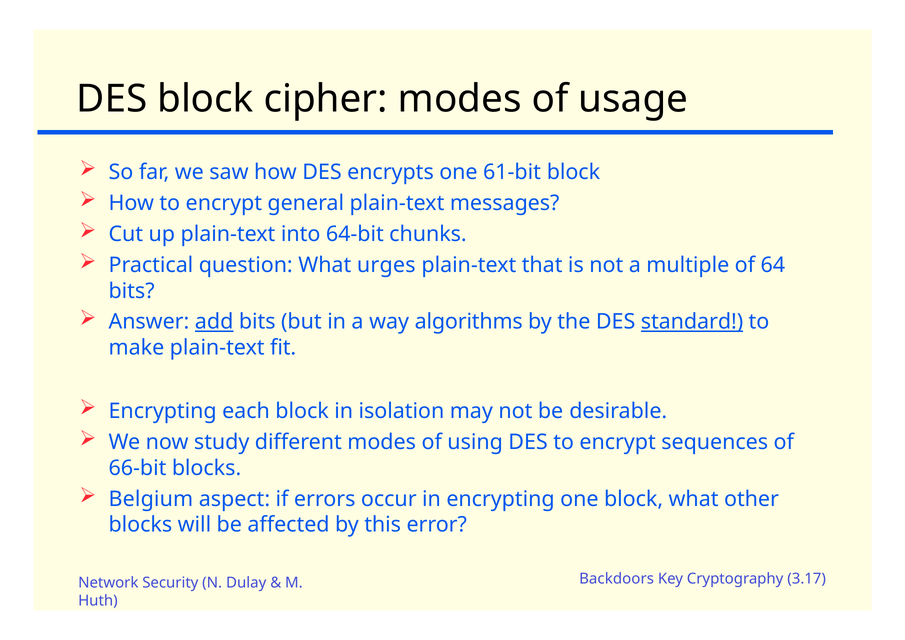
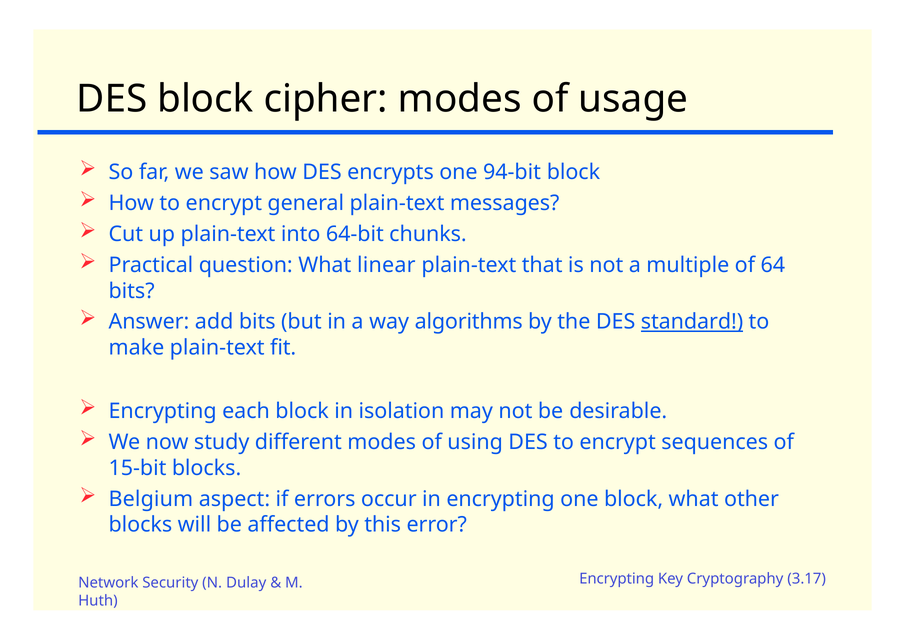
61-bit: 61-bit -> 94-bit
urges: urges -> linear
add underline: present -> none
66-bit: 66-bit -> 15-bit
Backdoors at (617, 578): Backdoors -> Encrypting
